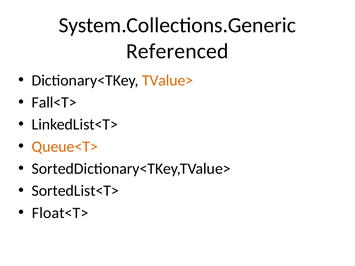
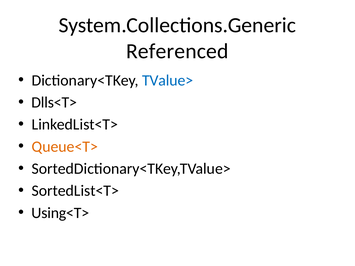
TValue> colour: orange -> blue
Fall<T>: Fall<T> -> Dlls<T>
Float<T>: Float<T> -> Using<T>
